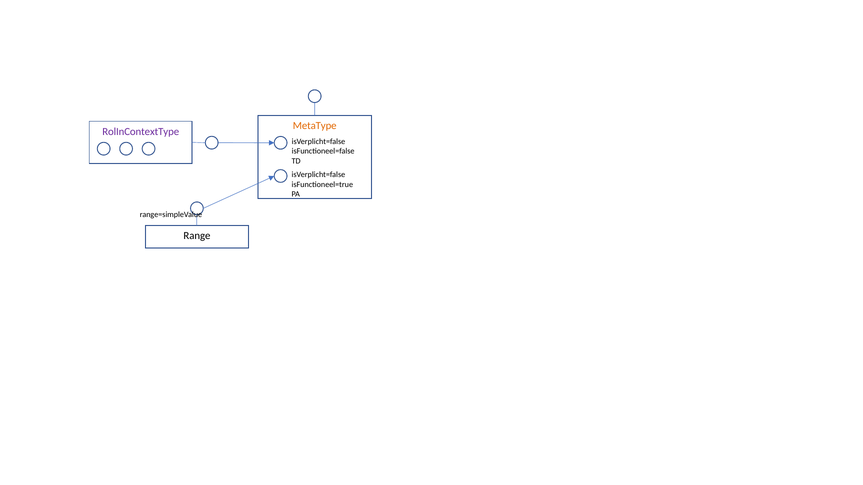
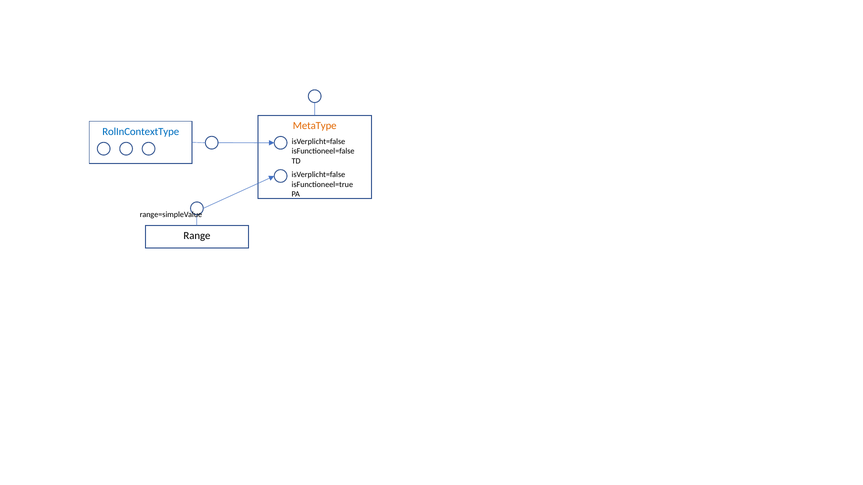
RolInContextType colour: purple -> blue
